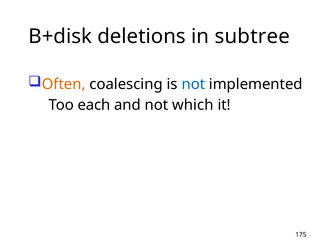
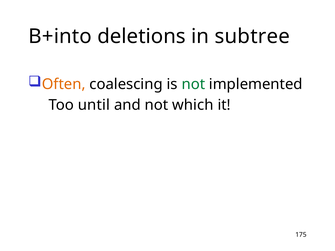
B+disk: B+disk -> B+into
not at (193, 84) colour: blue -> green
each: each -> until
